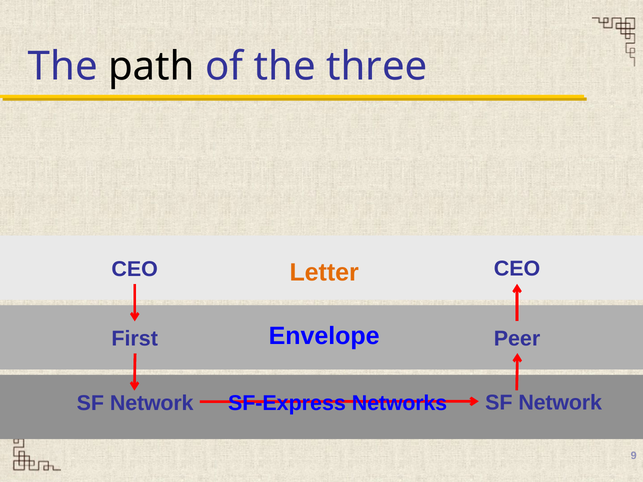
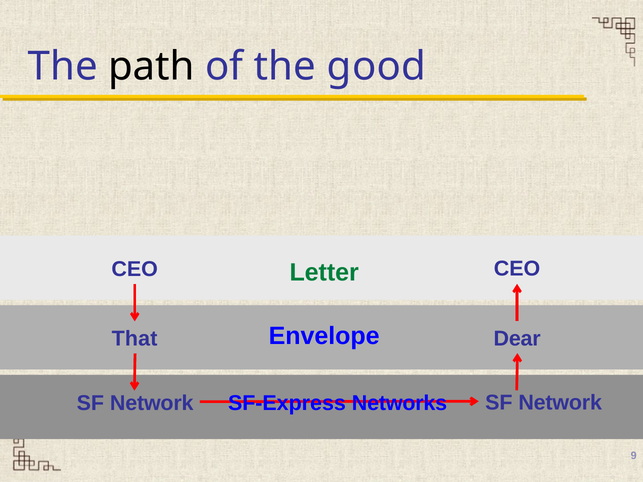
three: three -> good
Letter colour: orange -> green
Peer: Peer -> Dear
First: First -> That
